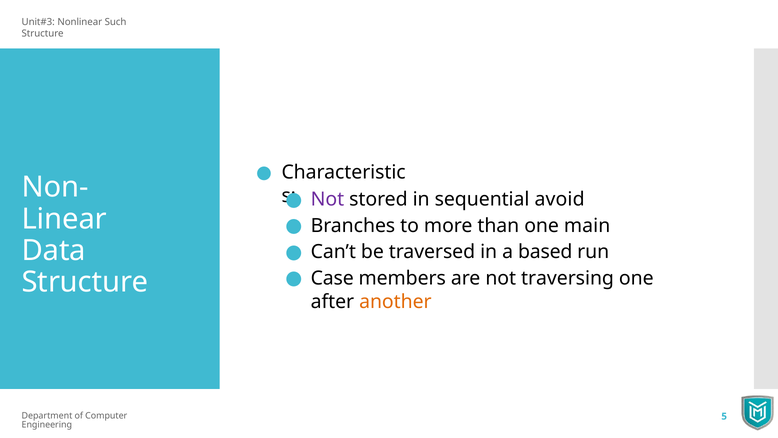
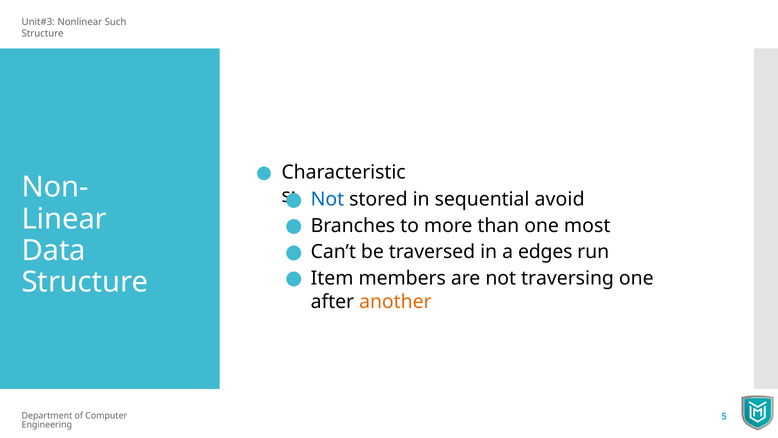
Not at (327, 199) colour: purple -> blue
main: main -> most
based: based -> edges
Case: Case -> Item
